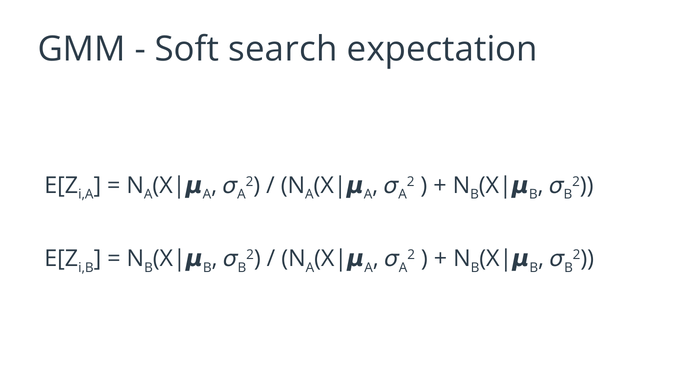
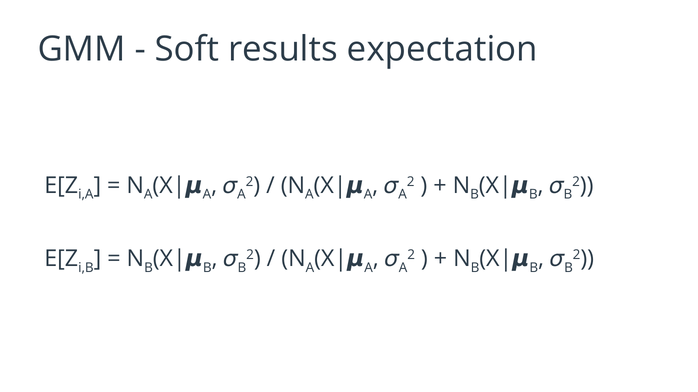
search: search -> results
